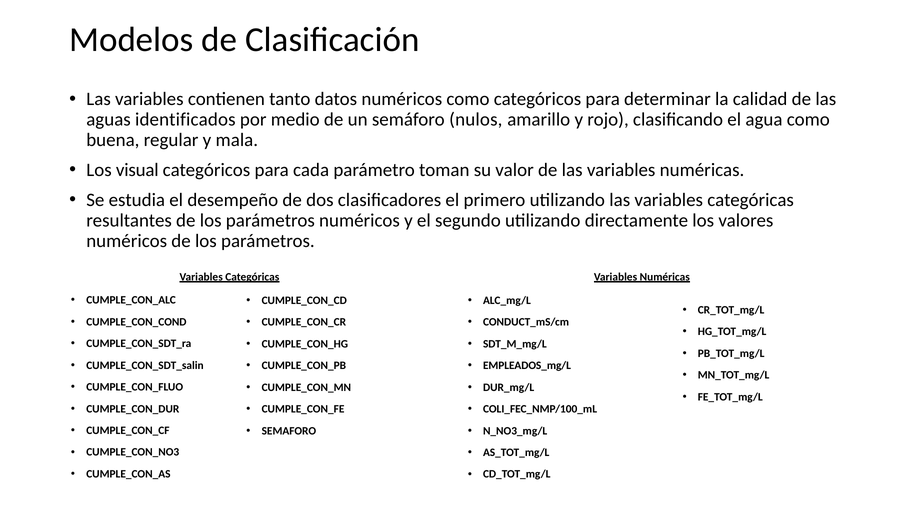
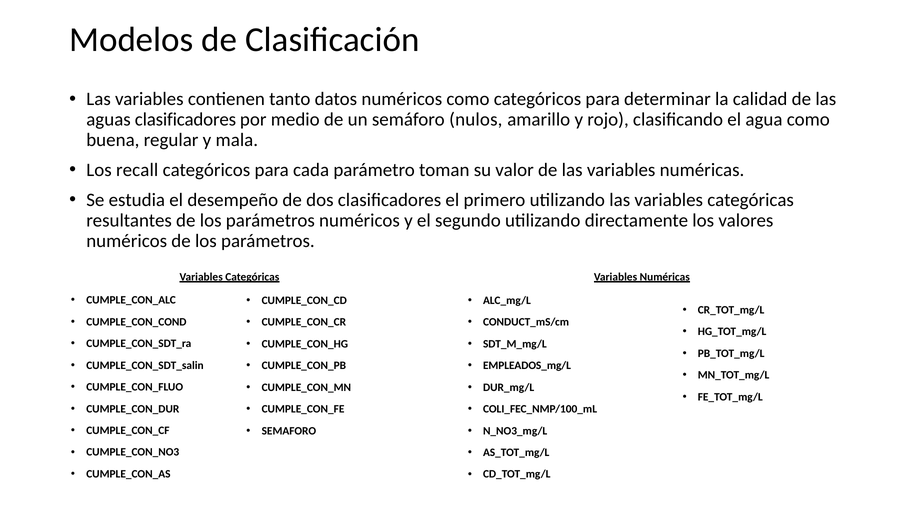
aguas identificados: identificados -> clasificadores
visual: visual -> recall
